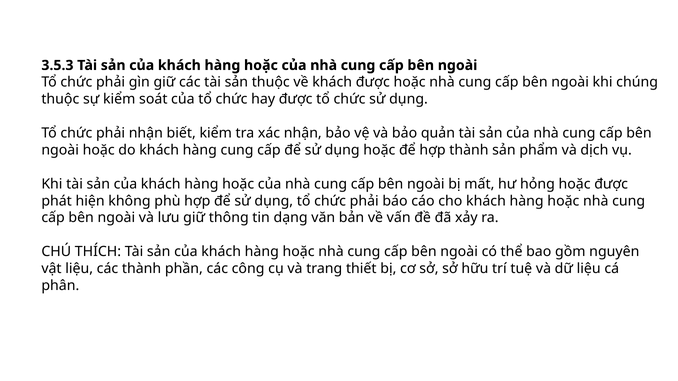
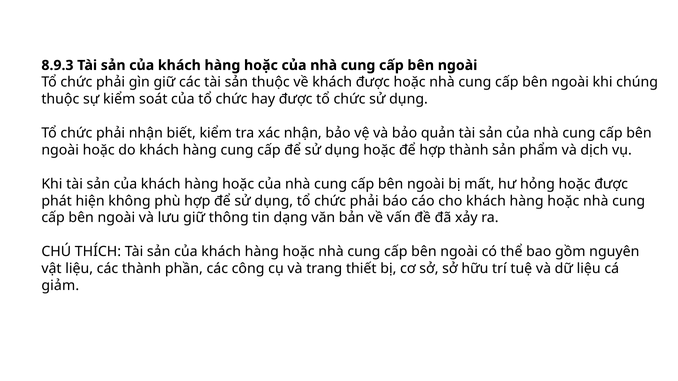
3.5.3: 3.5.3 -> 8.9.3
phân: phân -> giảm
